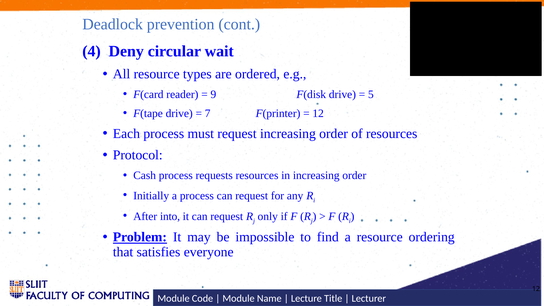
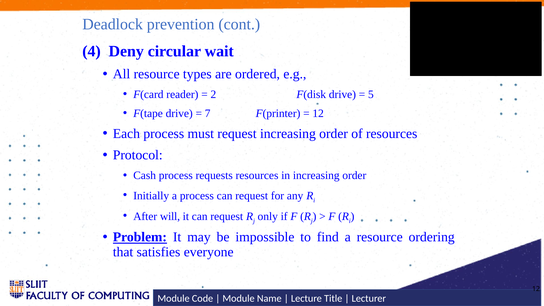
9: 9 -> 2
into: into -> will
